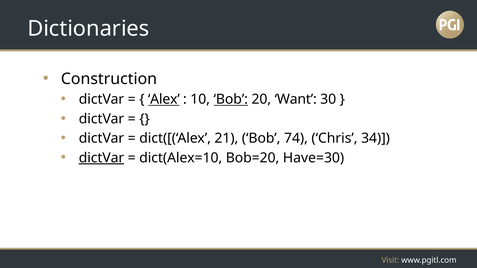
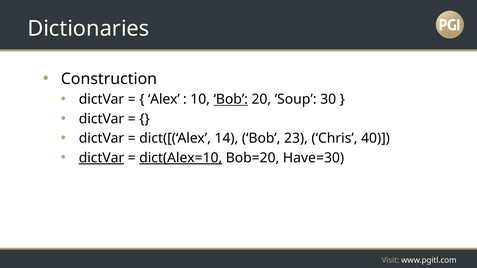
Alex underline: present -> none
Want: Want -> Soup
21: 21 -> 14
74: 74 -> 23
34: 34 -> 40
dict(Alex=10 underline: none -> present
